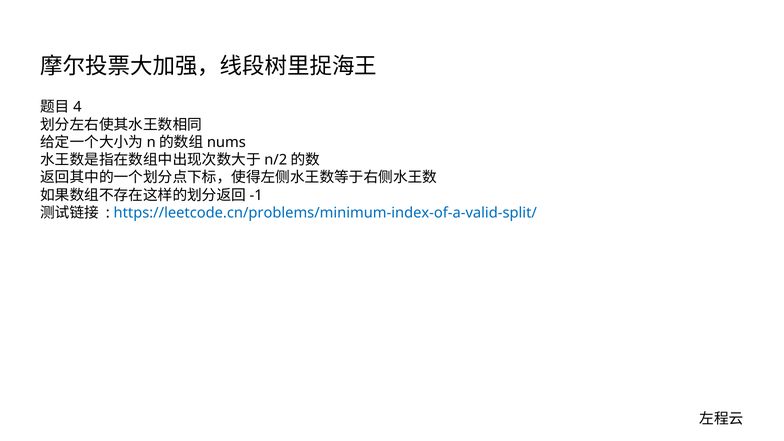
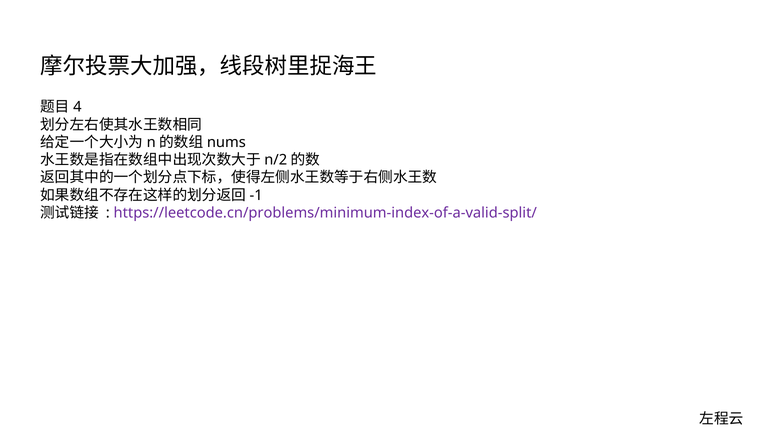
https://leetcode.cn/problems/minimum-index-of-a-valid-split/ colour: blue -> purple
